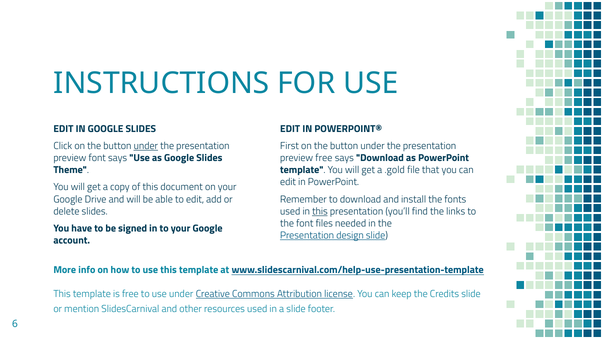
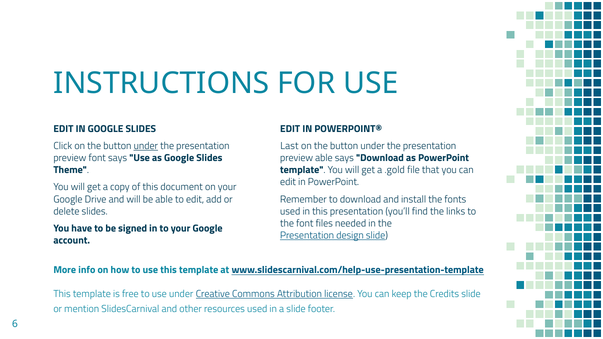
First: First -> Last
preview free: free -> able
this at (320, 211) underline: present -> none
